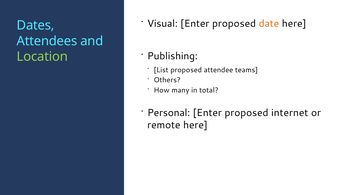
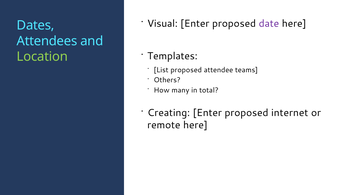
date colour: orange -> purple
Publishing: Publishing -> Templates
Personal: Personal -> Creating
